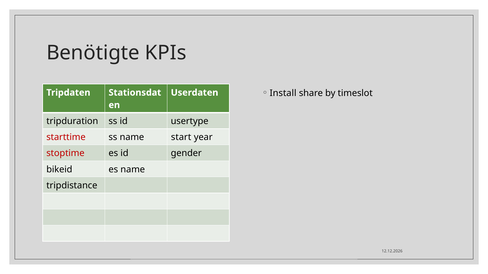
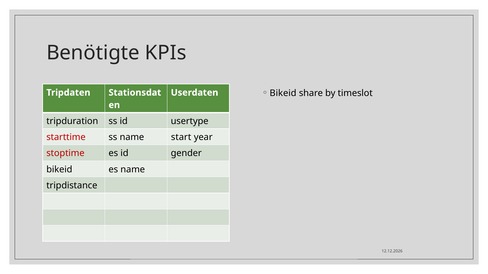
Install at (283, 93): Install -> Bikeid
